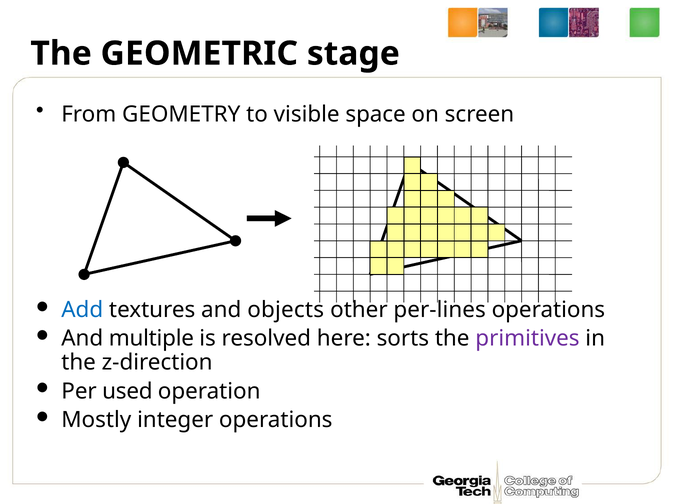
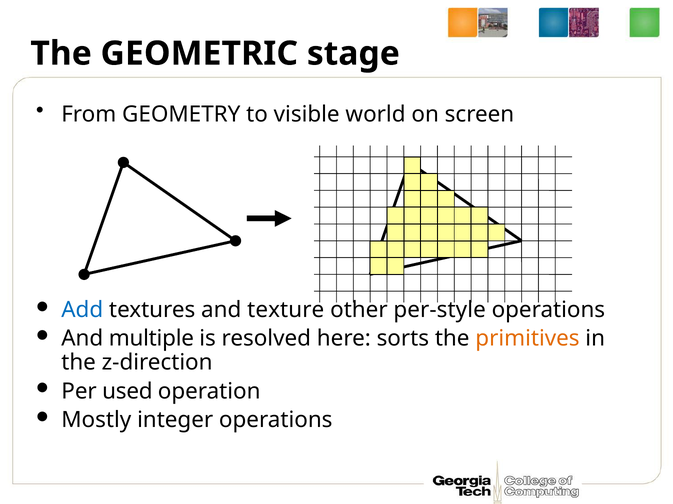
space: space -> world
objects: objects -> texture
per-lines: per-lines -> per-style
primitives colour: purple -> orange
